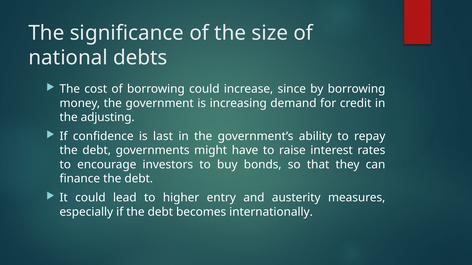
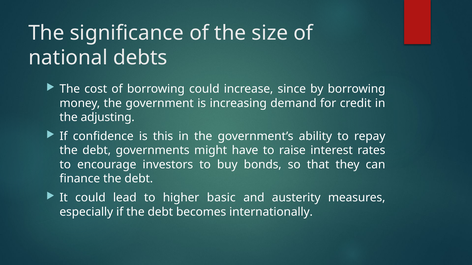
last: last -> this
entry: entry -> basic
